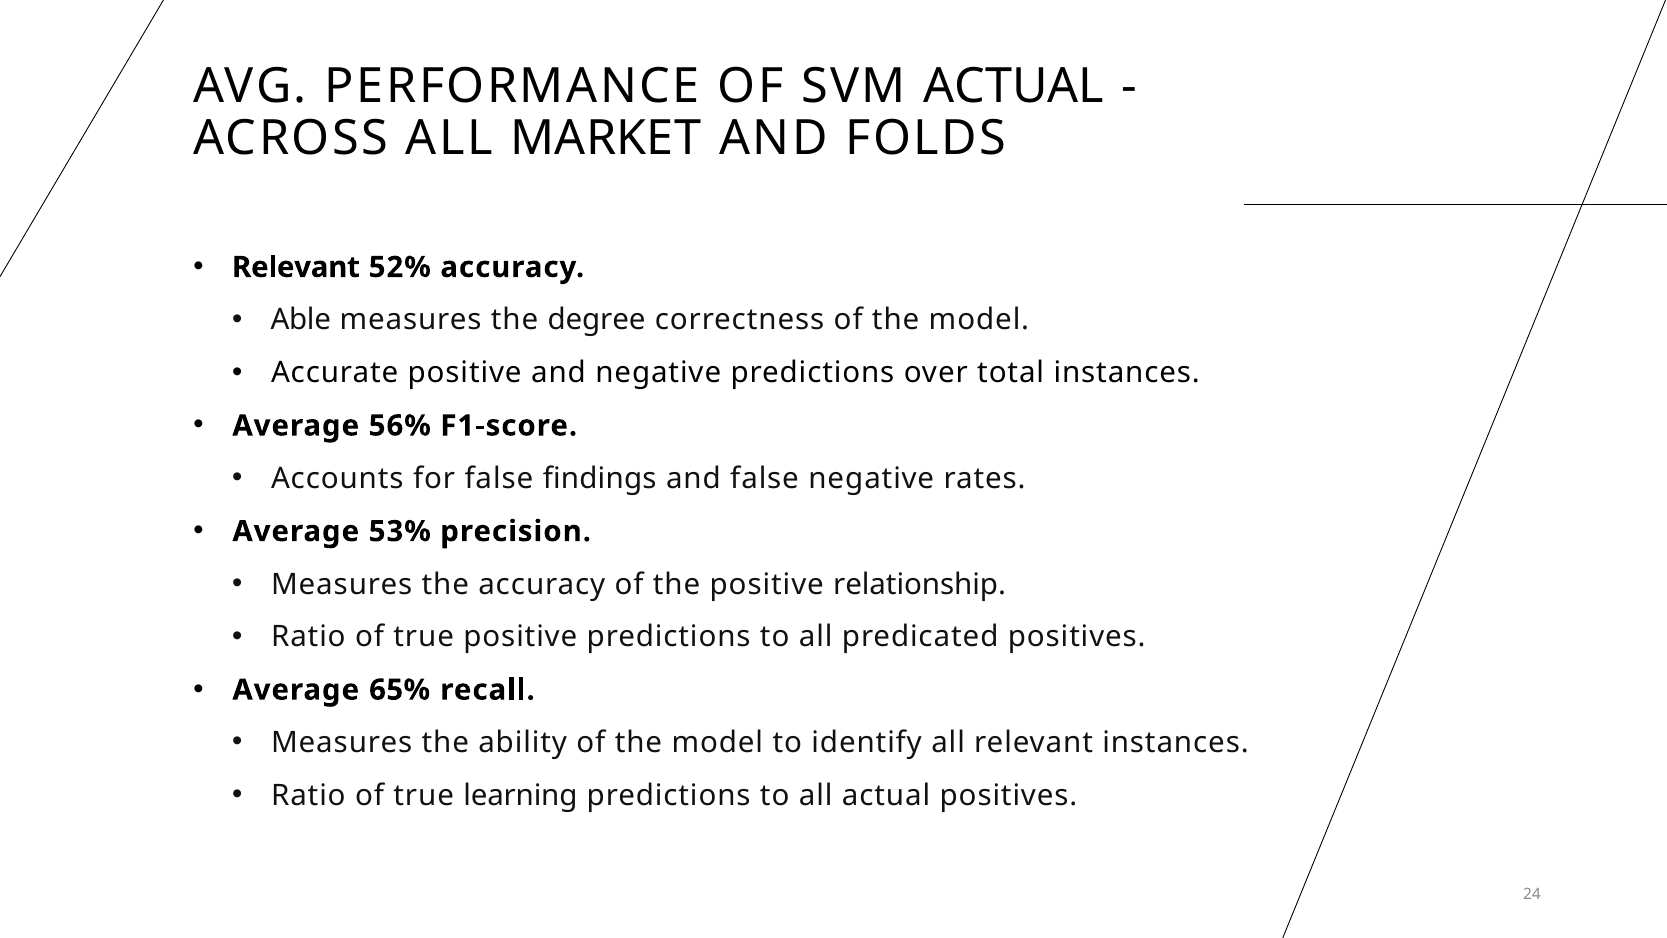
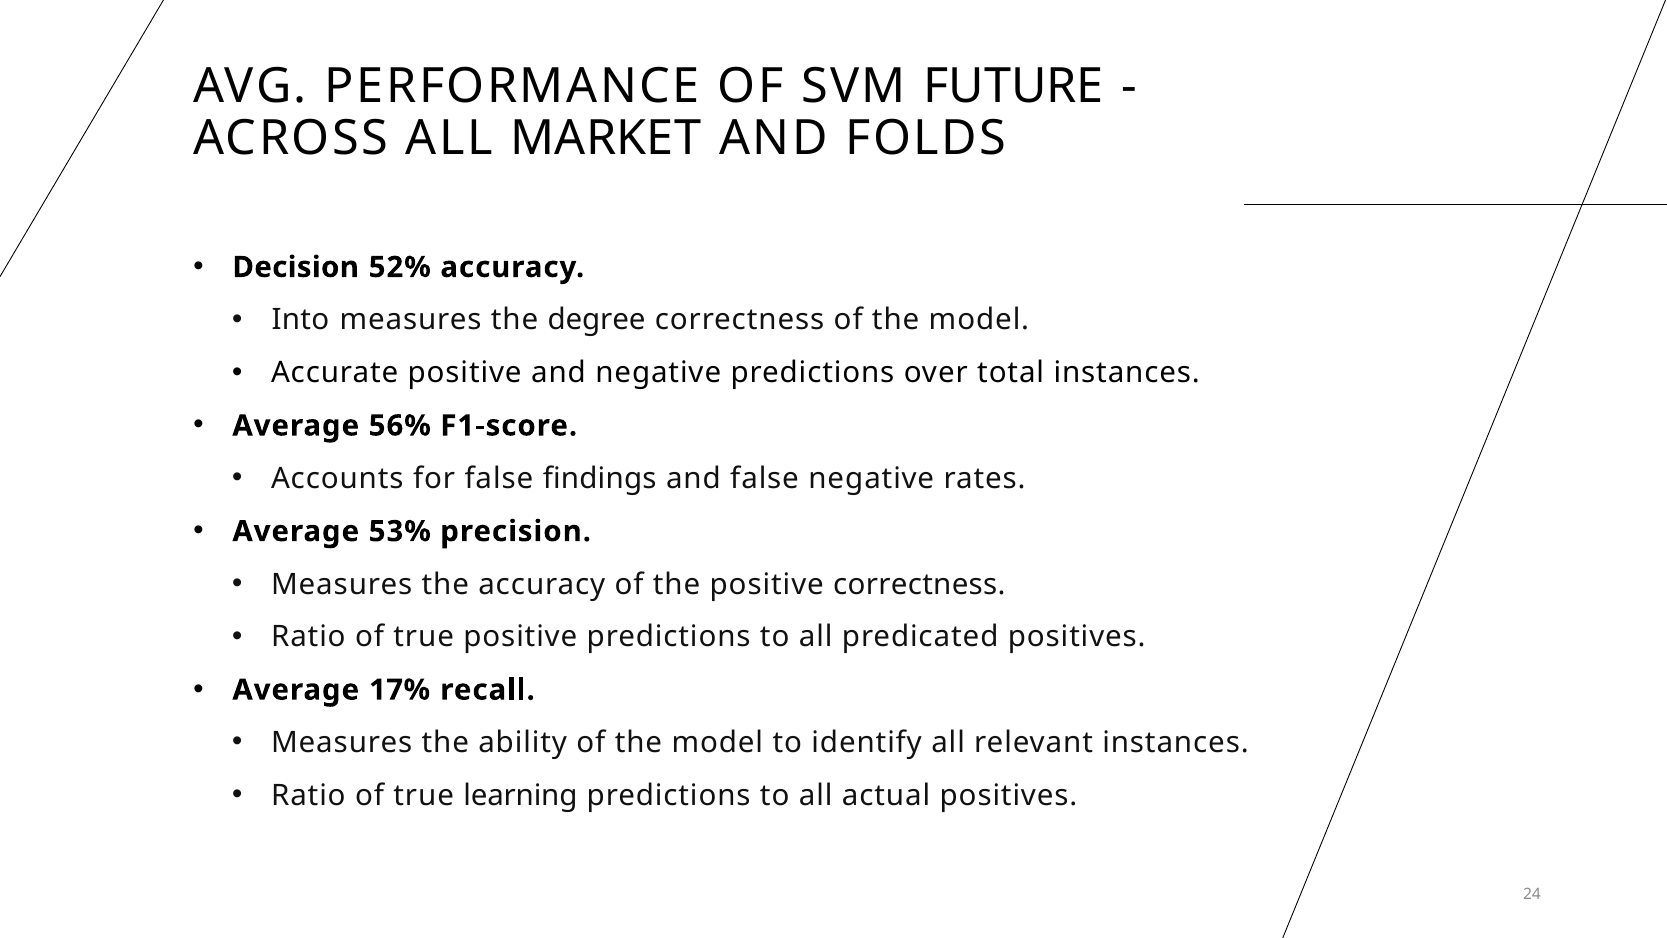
SVM ACTUAL: ACTUAL -> FUTURE
Relevant at (296, 267): Relevant -> Decision
Able: Able -> Into
positive relationship: relationship -> correctness
65%: 65% -> 17%
